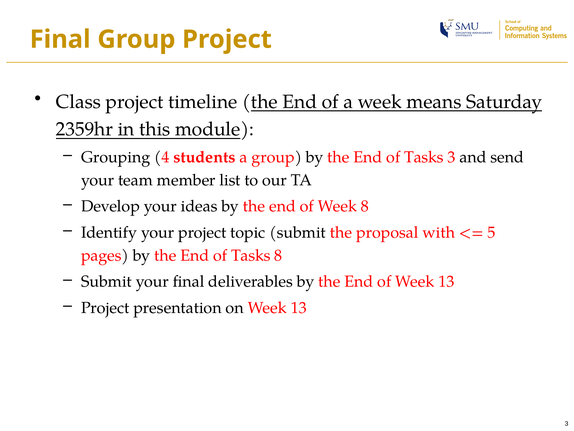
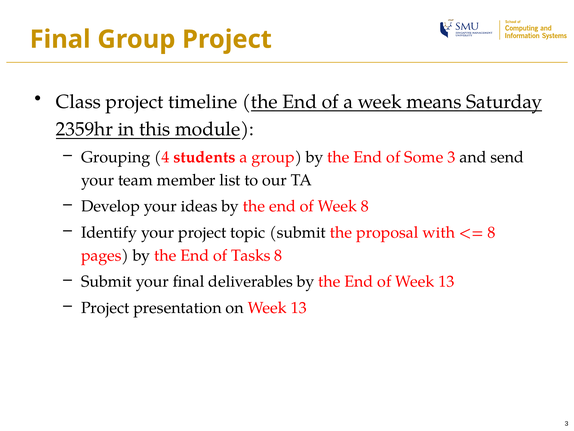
Tasks at (424, 157): Tasks -> Some
5 at (491, 232): 5 -> 8
